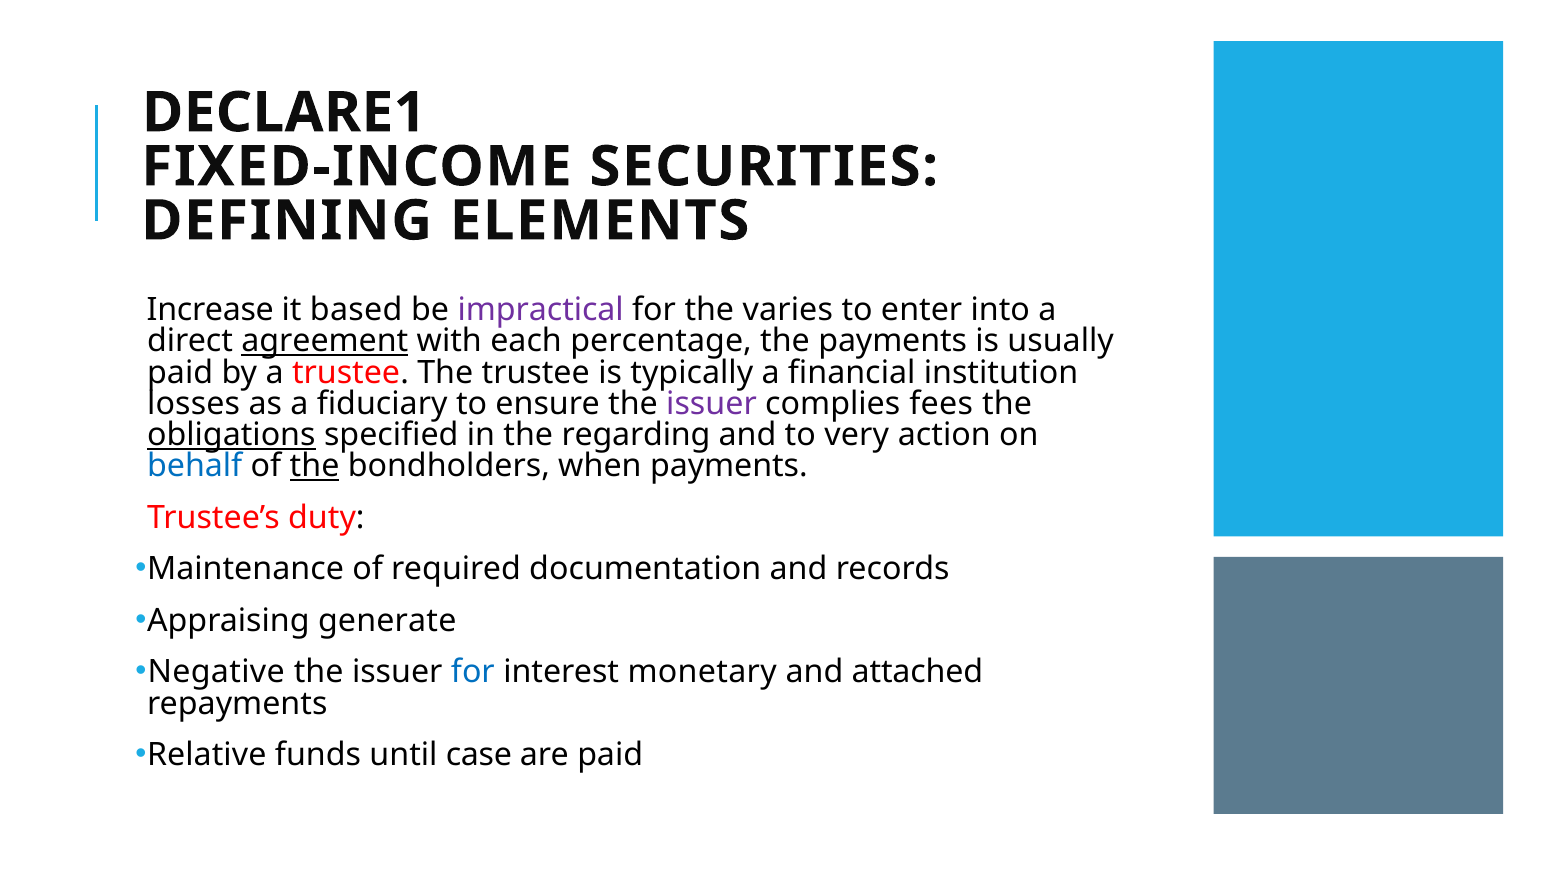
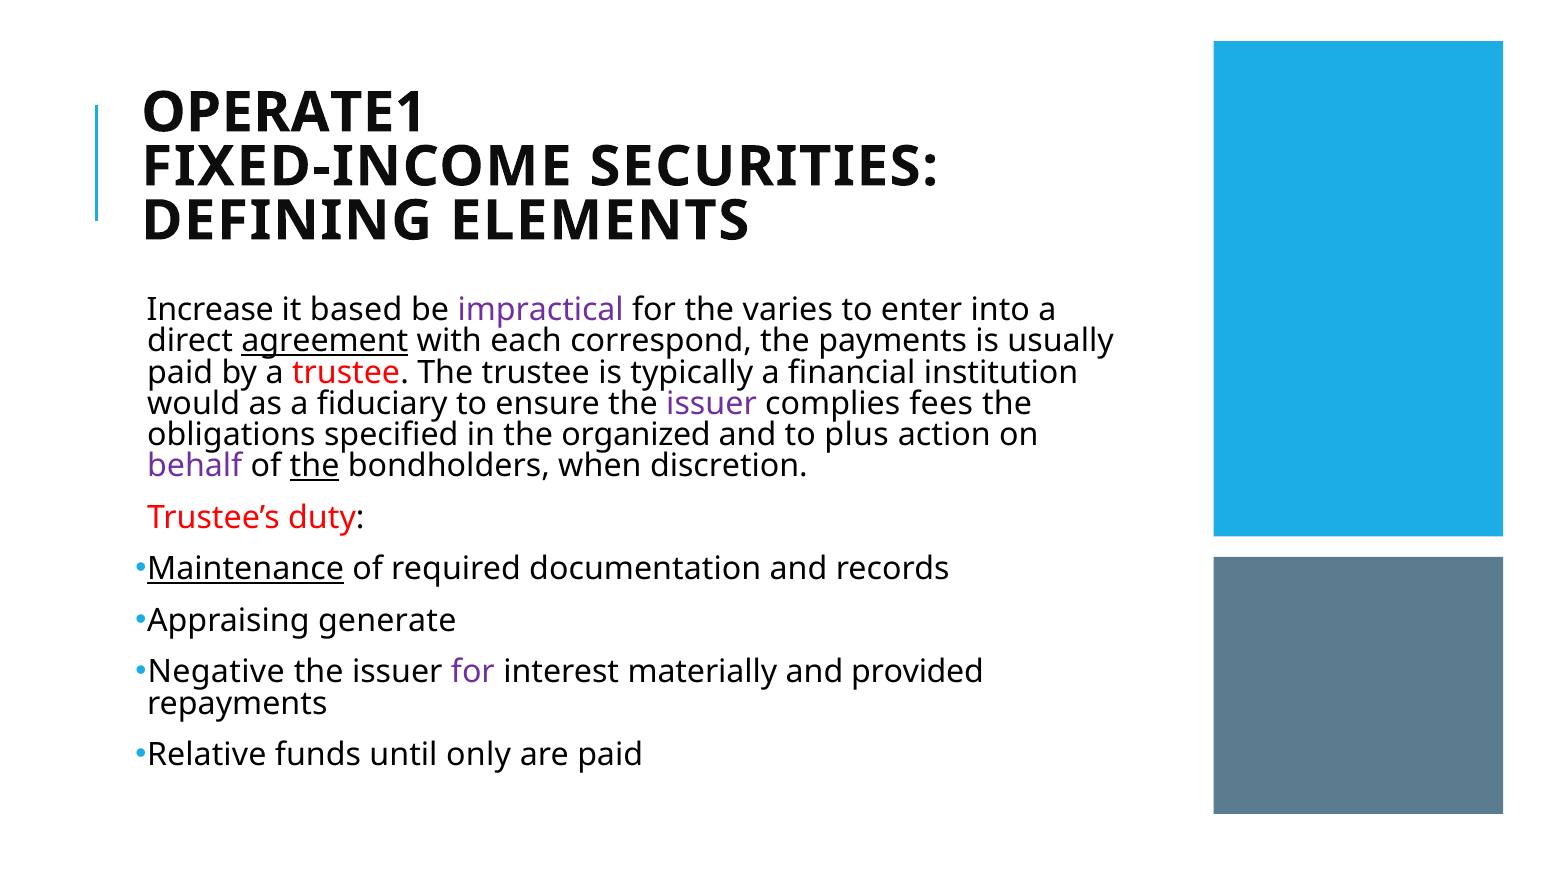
DECLARE1: DECLARE1 -> OPERATE1
percentage: percentage -> correspond
losses: losses -> would
obligations underline: present -> none
regarding: regarding -> organized
very: very -> plus
behalf colour: blue -> purple
when payments: payments -> discretion
Maintenance underline: none -> present
for at (473, 672) colour: blue -> purple
monetary: monetary -> materially
attached: attached -> provided
case: case -> only
